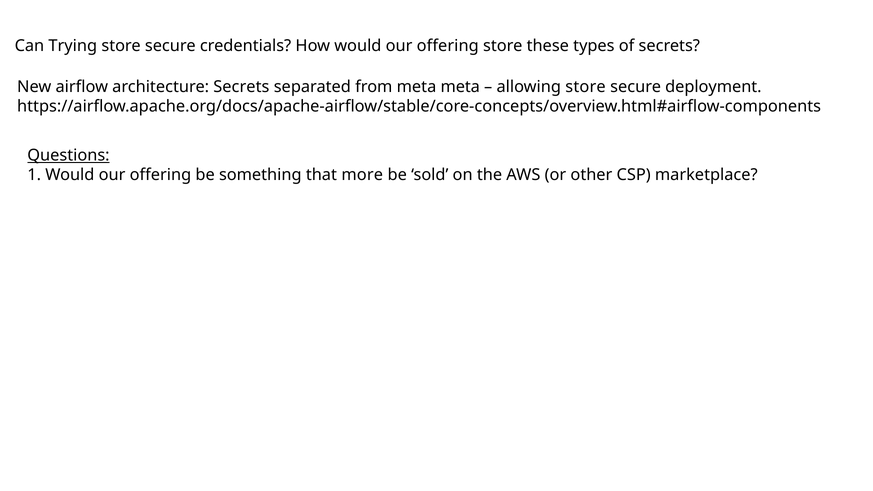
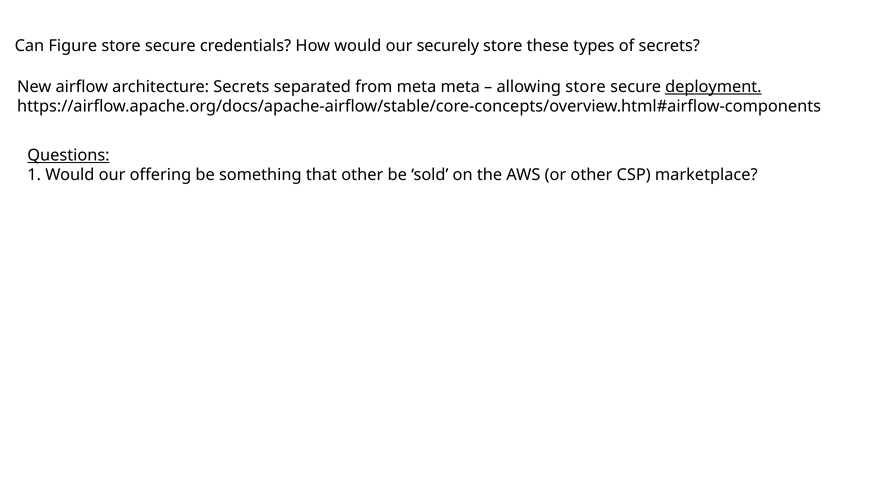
Trying: Trying -> Figure
How would our offering: offering -> securely
deployment underline: none -> present
that more: more -> other
